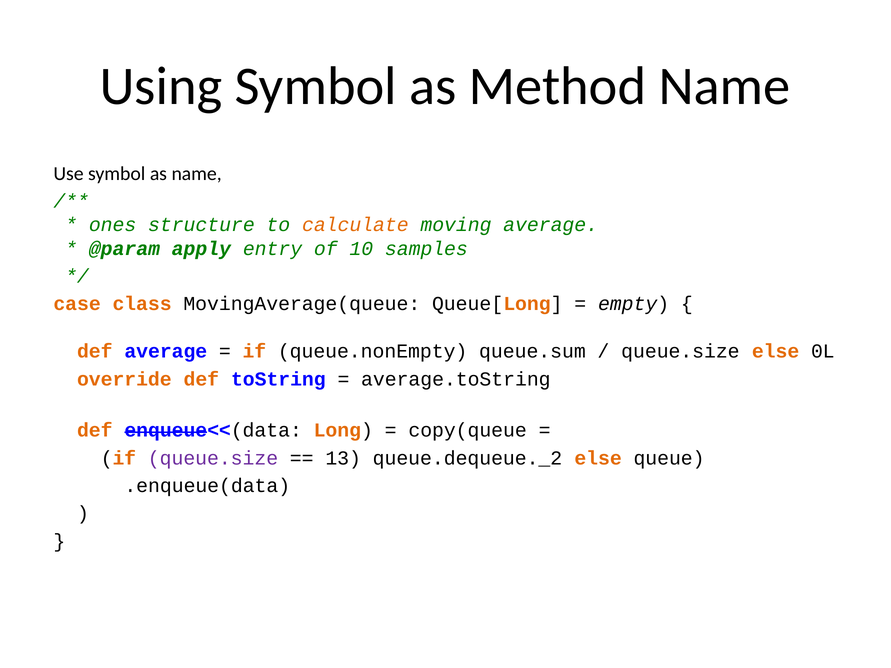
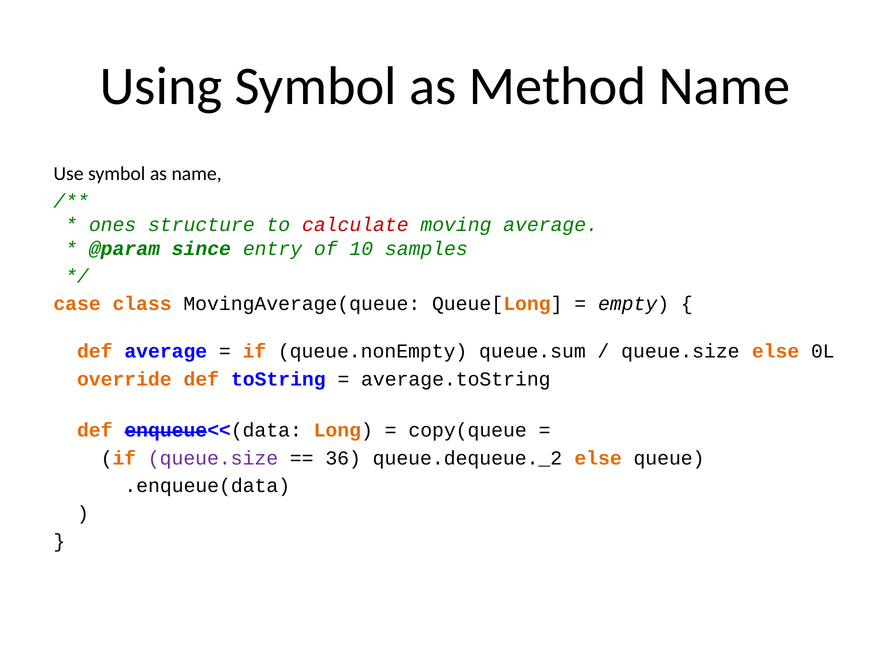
calculate colour: orange -> red
apply: apply -> since
13: 13 -> 36
